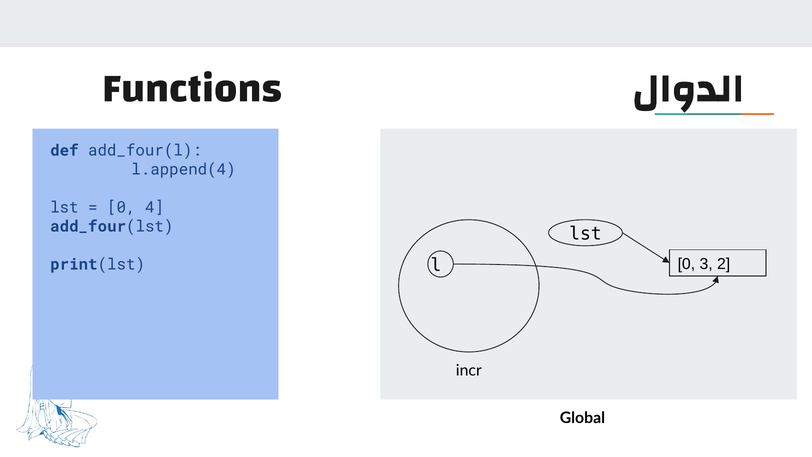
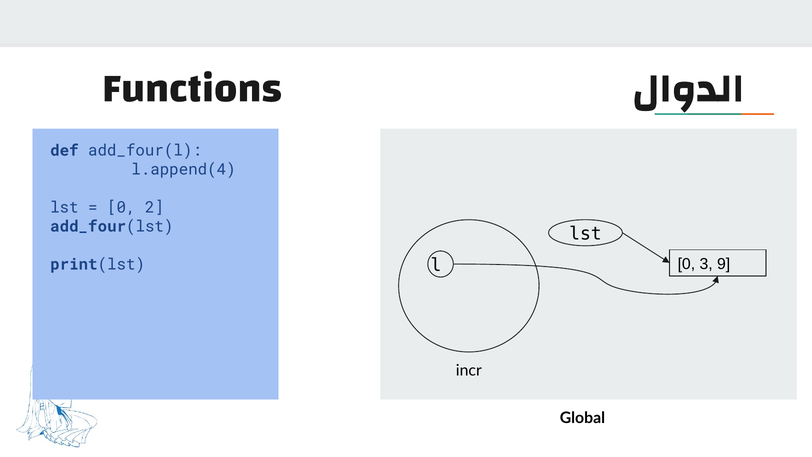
4: 4 -> 2
2: 2 -> 9
